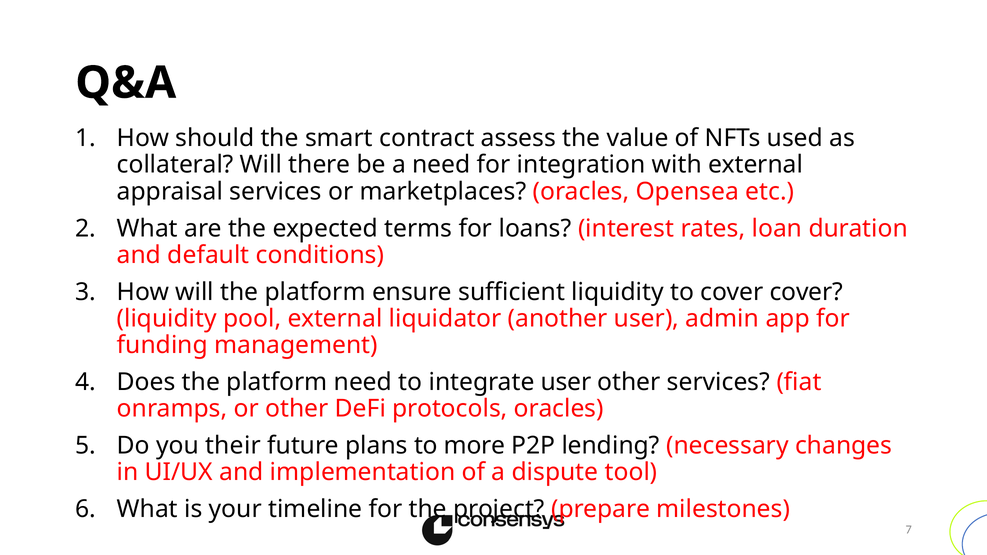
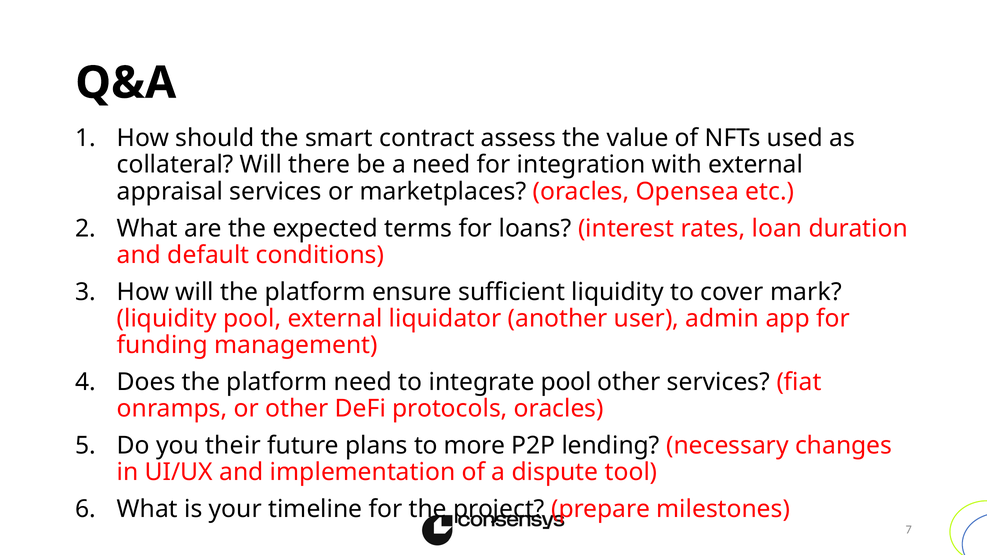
cover cover: cover -> mark
integrate user: user -> pool
